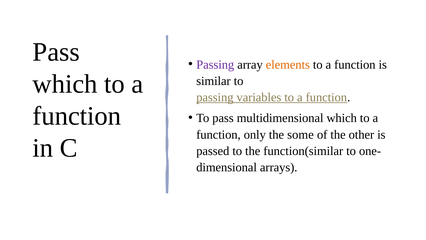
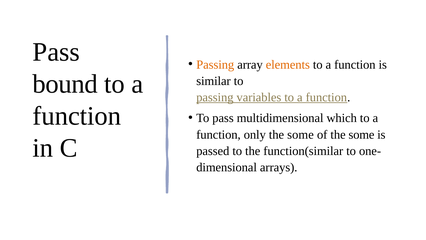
Passing at (215, 64) colour: purple -> orange
which at (65, 84): which -> bound
of the other: other -> some
